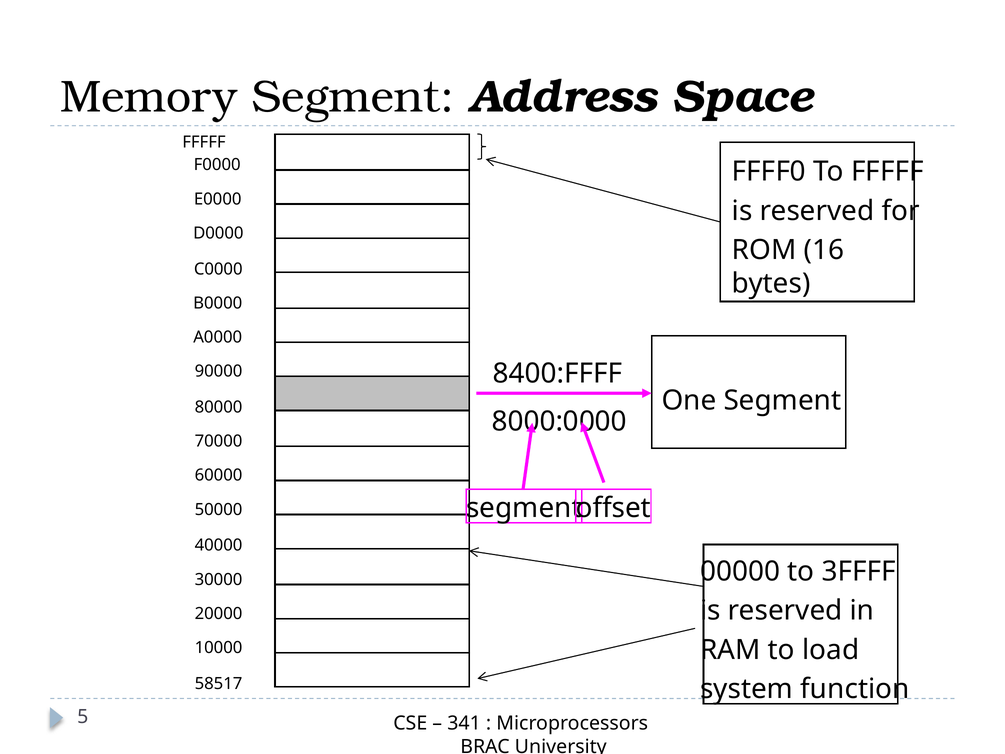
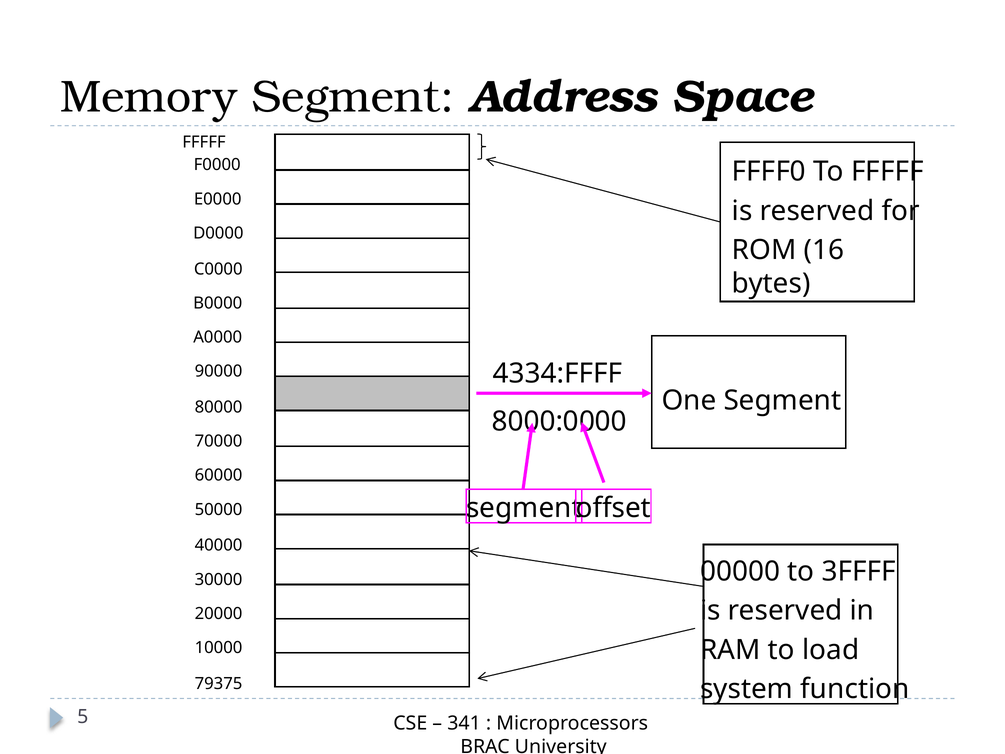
8400:FFFF: 8400:FFFF -> 4334:FFFF
58517: 58517 -> 79375
